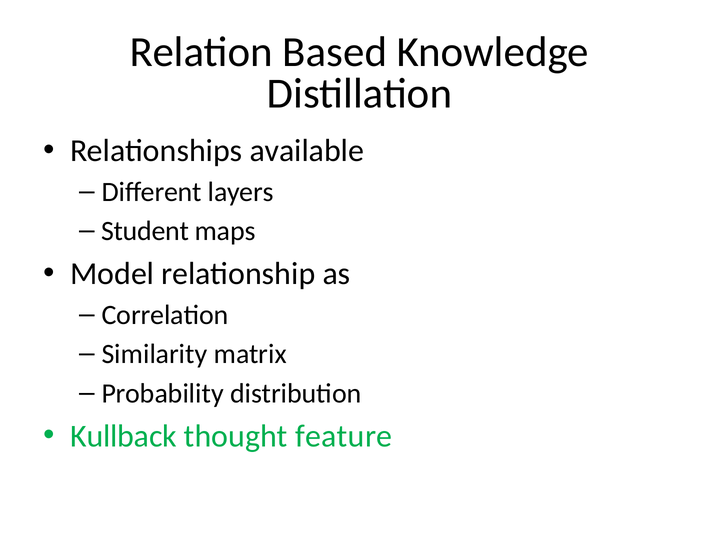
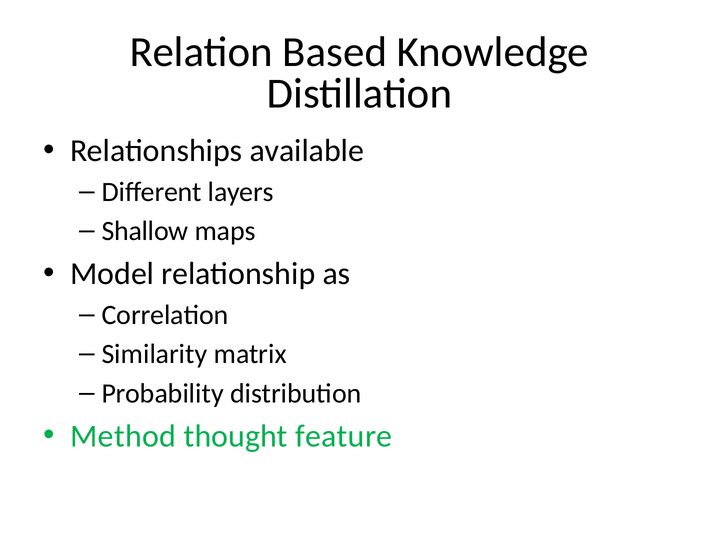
Student: Student -> Shallow
Kullback: Kullback -> Method
